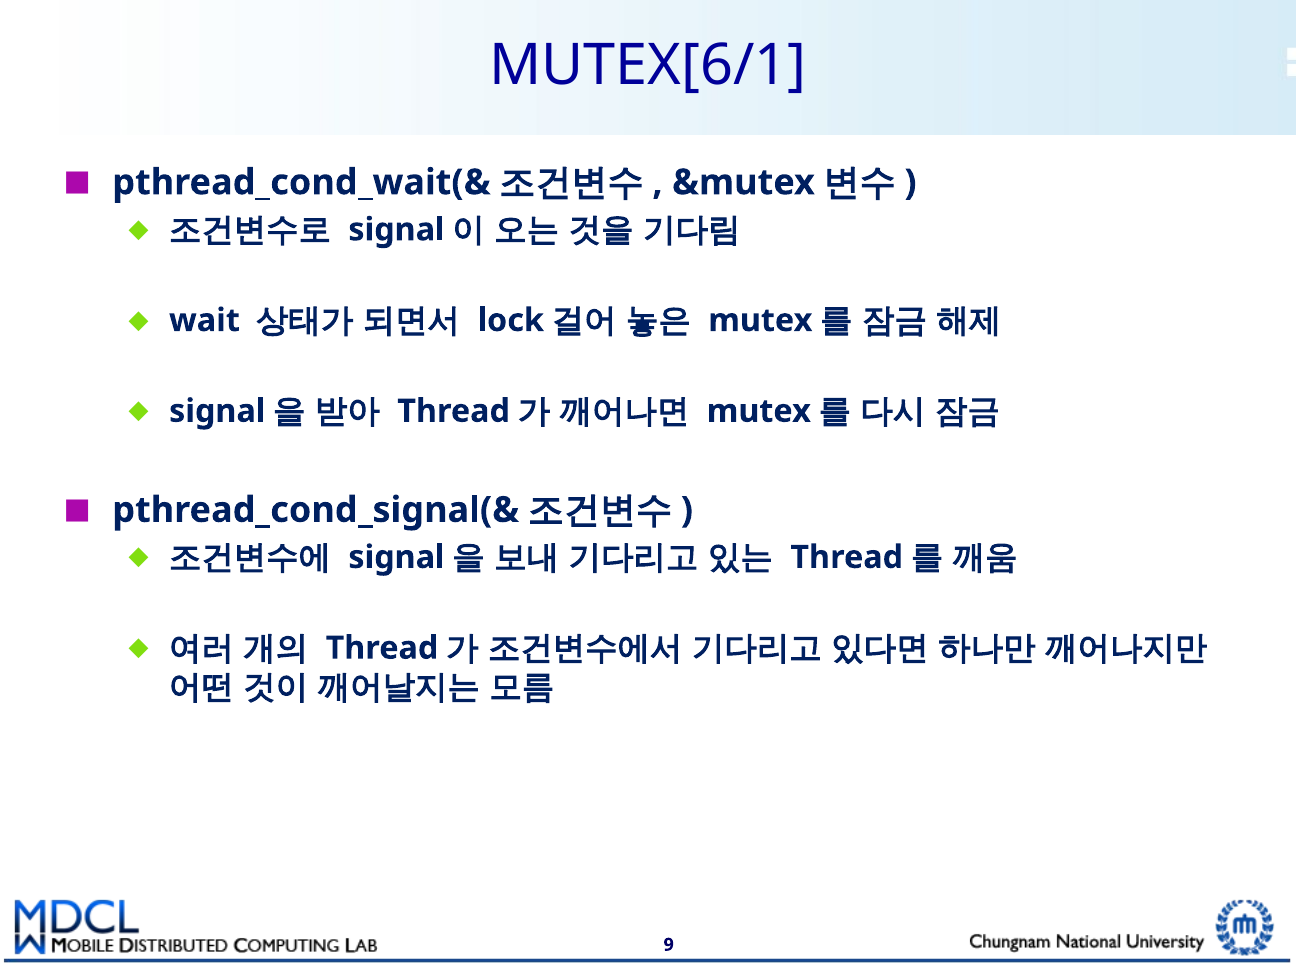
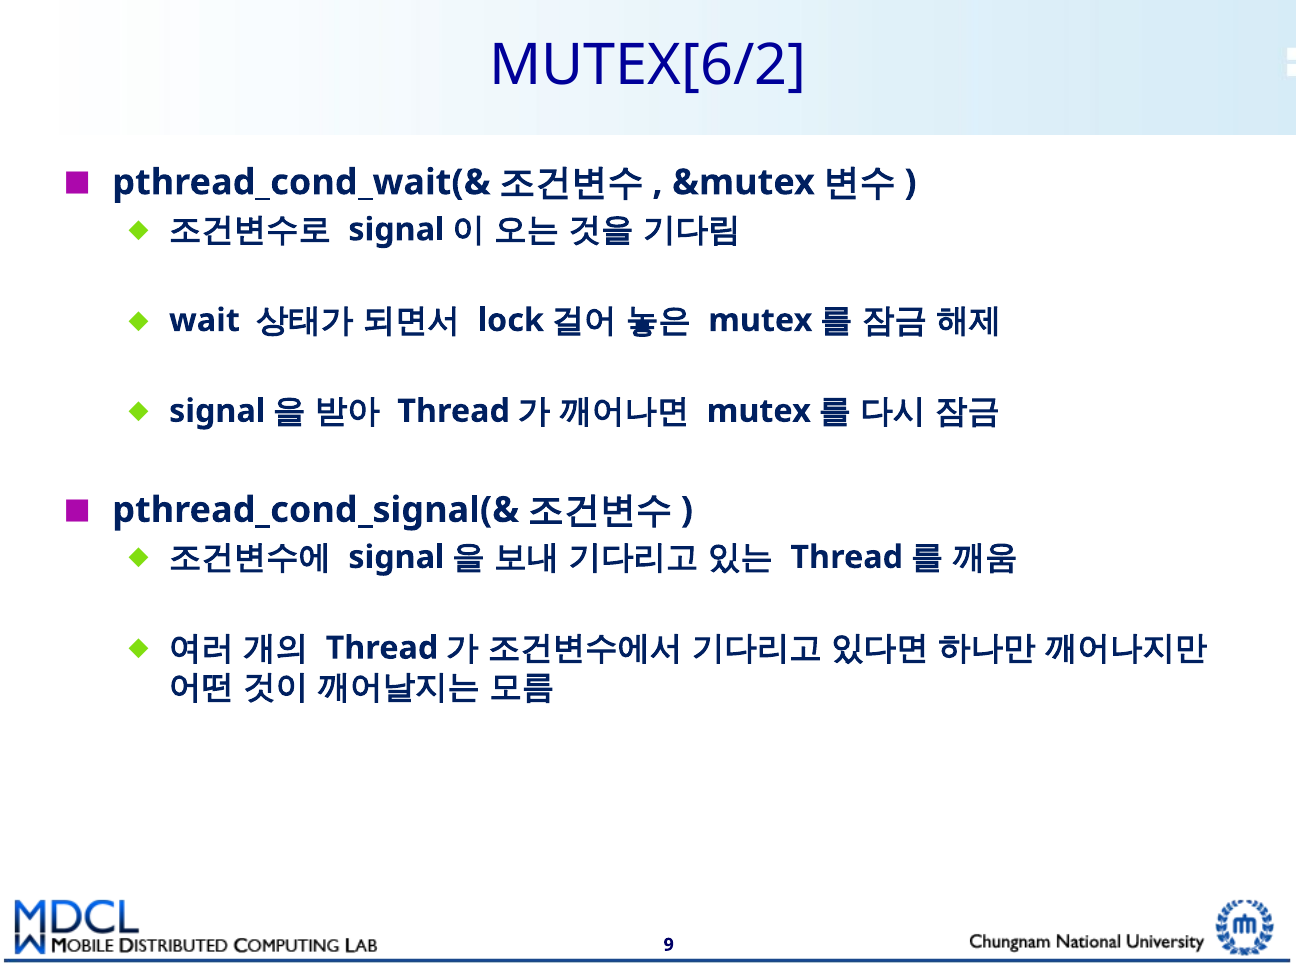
MUTEX[6/1: MUTEX[6/1 -> MUTEX[6/2
